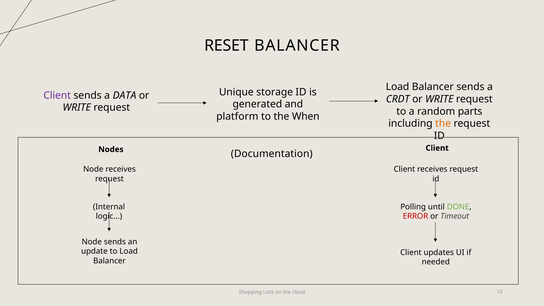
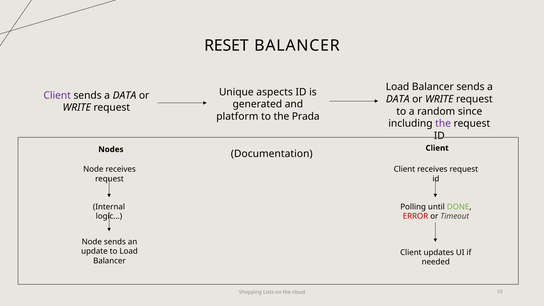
storage: storage -> aspects
CRDT at (398, 99): CRDT -> DATA
parts: parts -> since
When: When -> Prada
the at (443, 124) colour: orange -> purple
